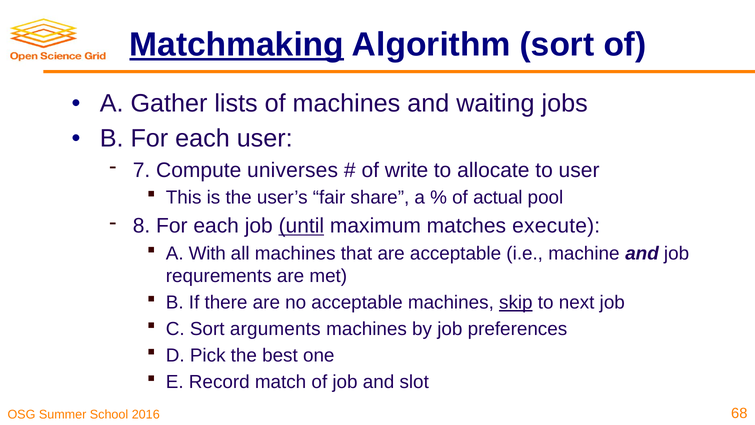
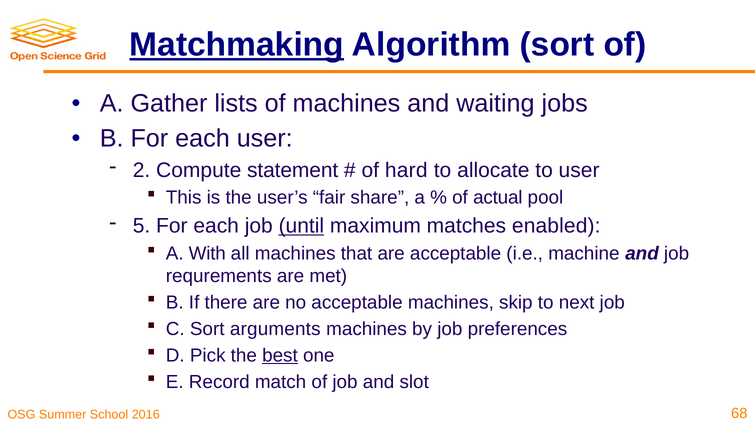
7: 7 -> 2
universes: universes -> statement
write: write -> hard
8: 8 -> 5
execute: execute -> enabled
skip underline: present -> none
best underline: none -> present
